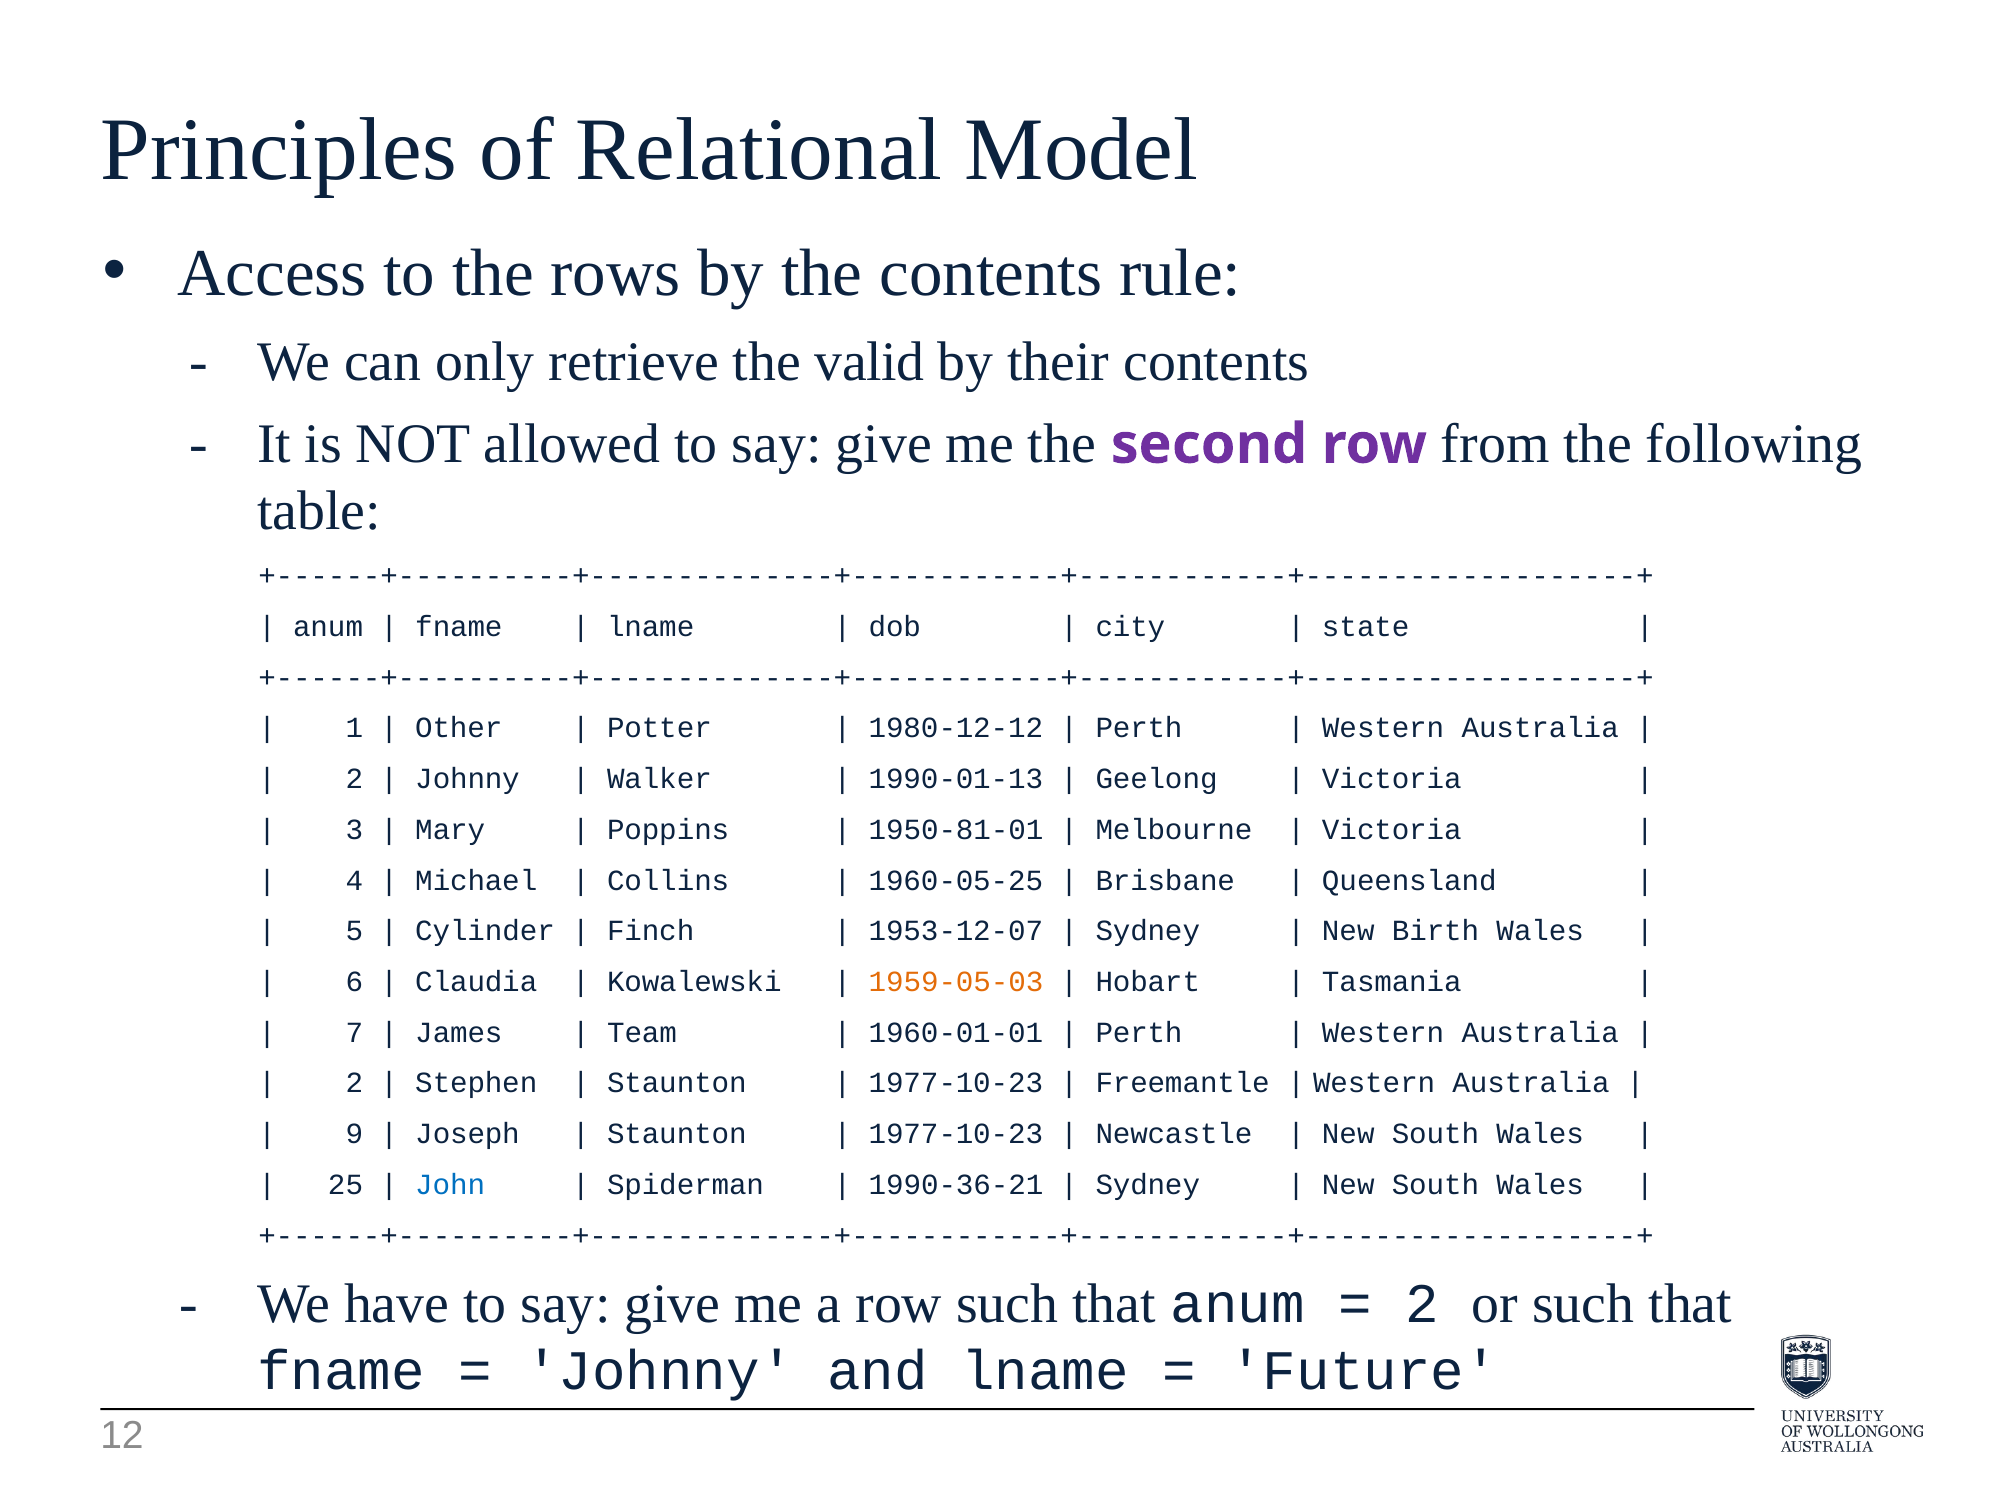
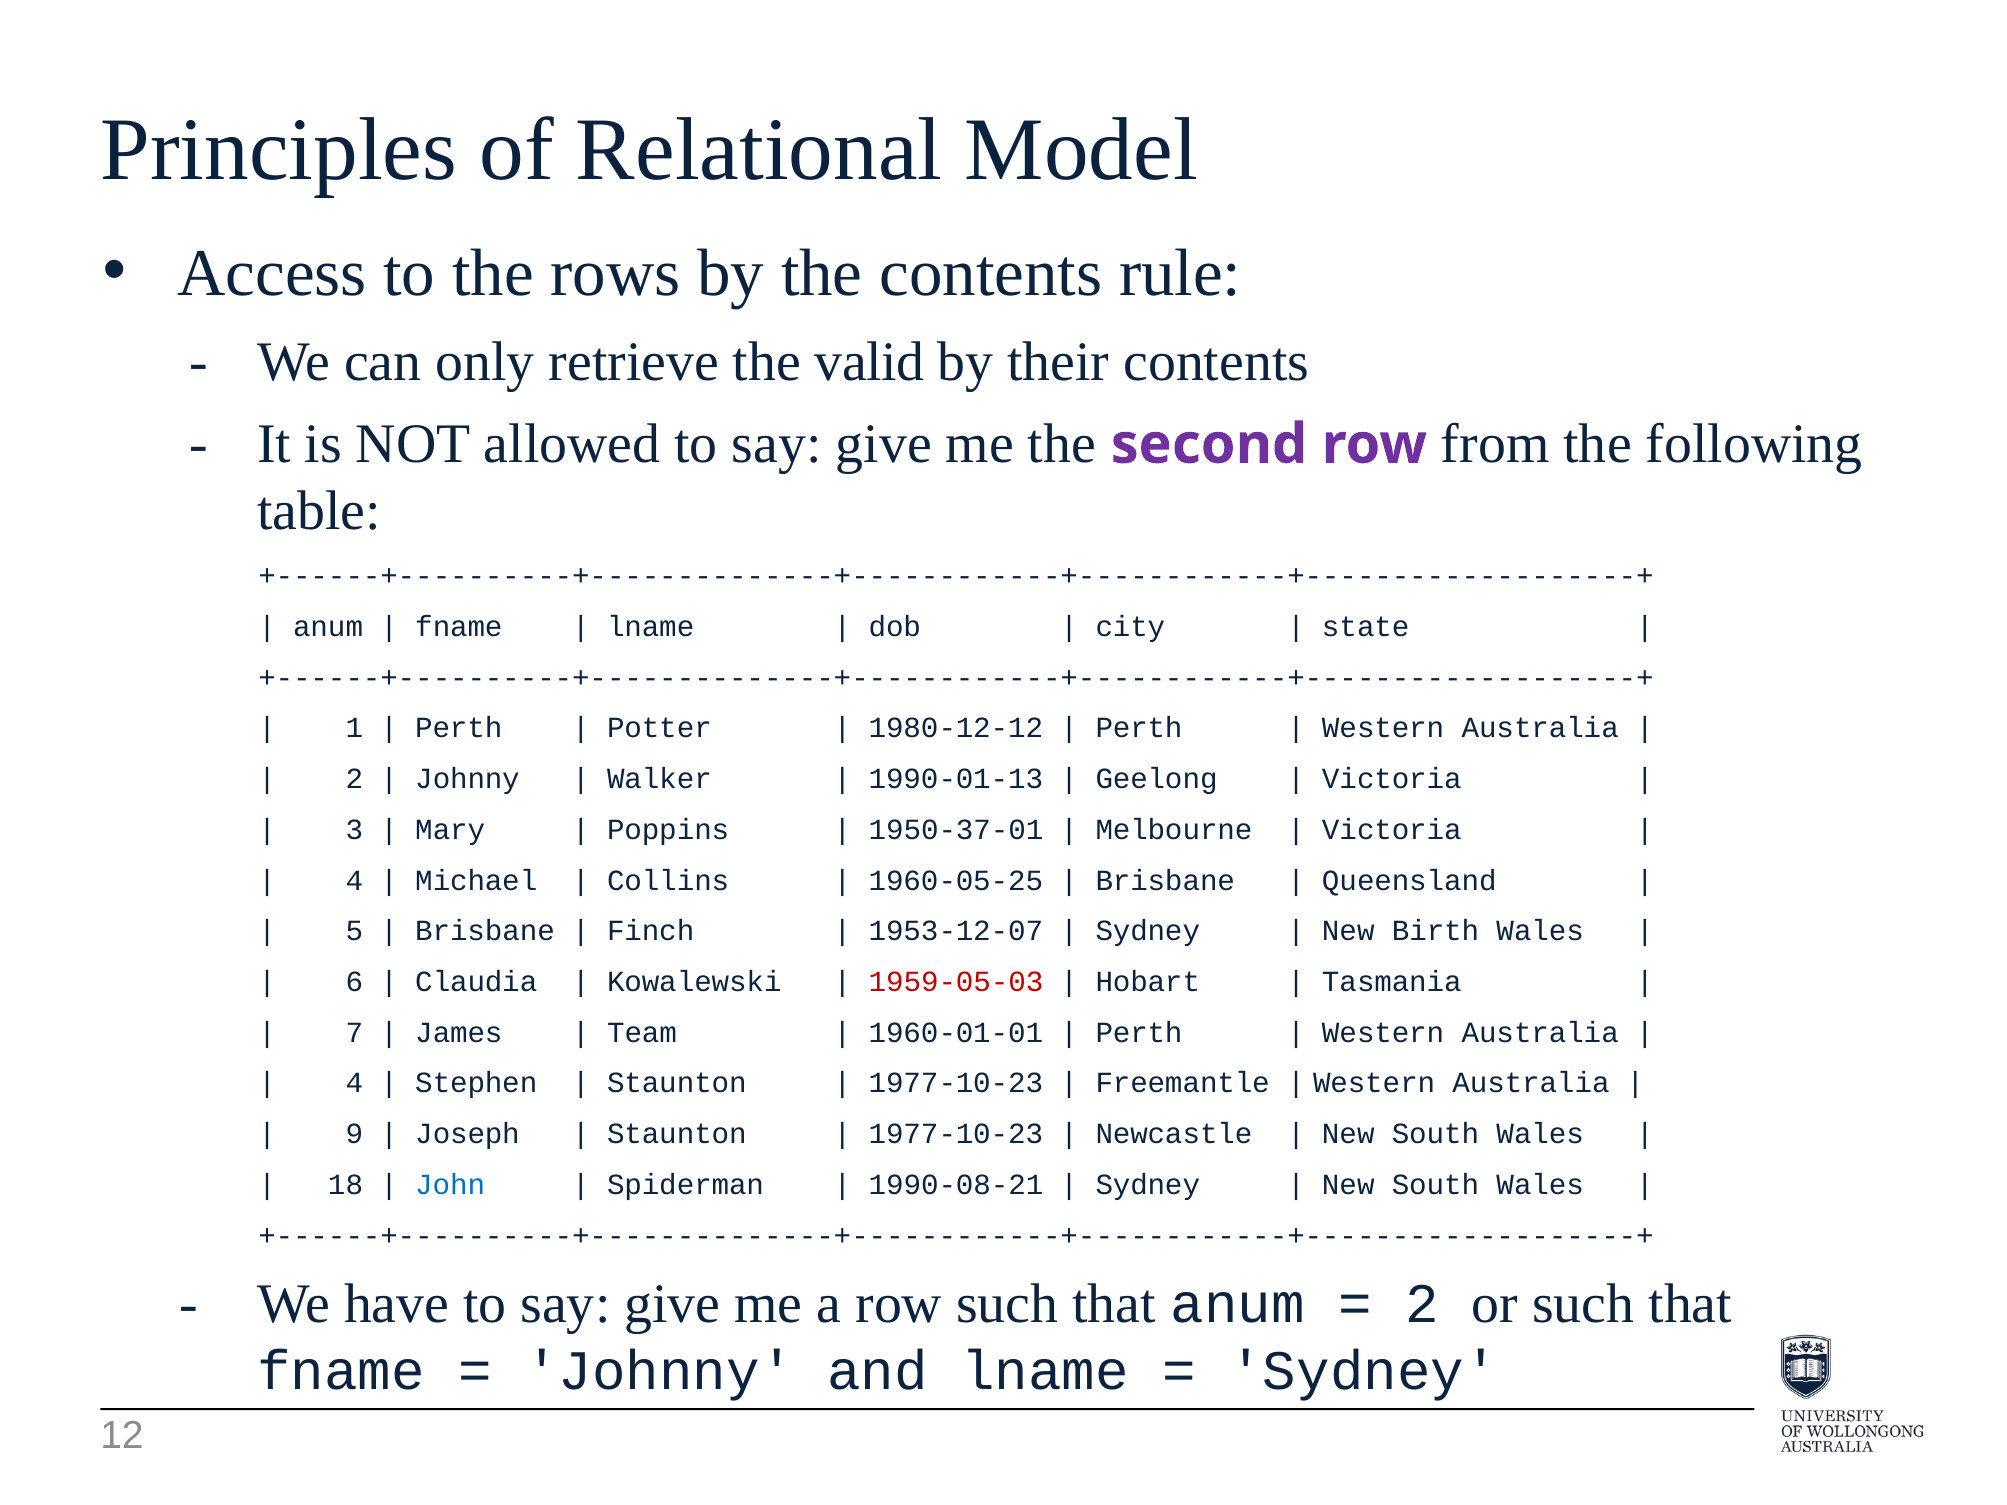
Other at (459, 728): Other -> Perth
1950-81-01: 1950-81-01 -> 1950-37-01
Cylinder at (485, 931): Cylinder -> Brisbane
1959-05-03 colour: orange -> red
2 at (354, 1083): 2 -> 4
25: 25 -> 18
1990-36-21: 1990-36-21 -> 1990-08-21
Future at (1364, 1371): Future -> Sydney
